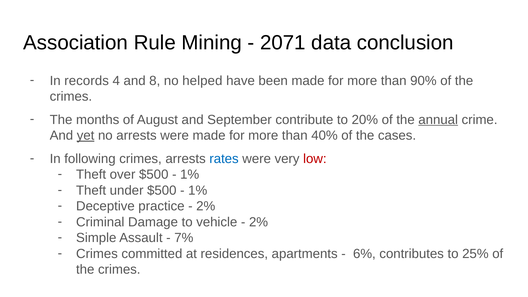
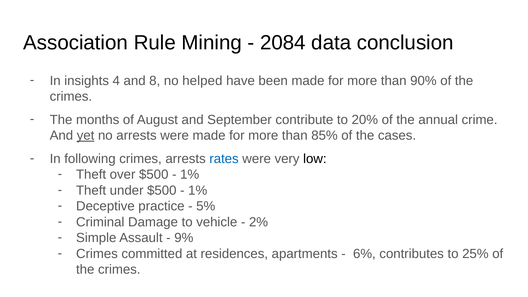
2071: 2071 -> 2084
records: records -> insights
annual underline: present -> none
40%: 40% -> 85%
low colour: red -> black
2% at (206, 206): 2% -> 5%
7%: 7% -> 9%
